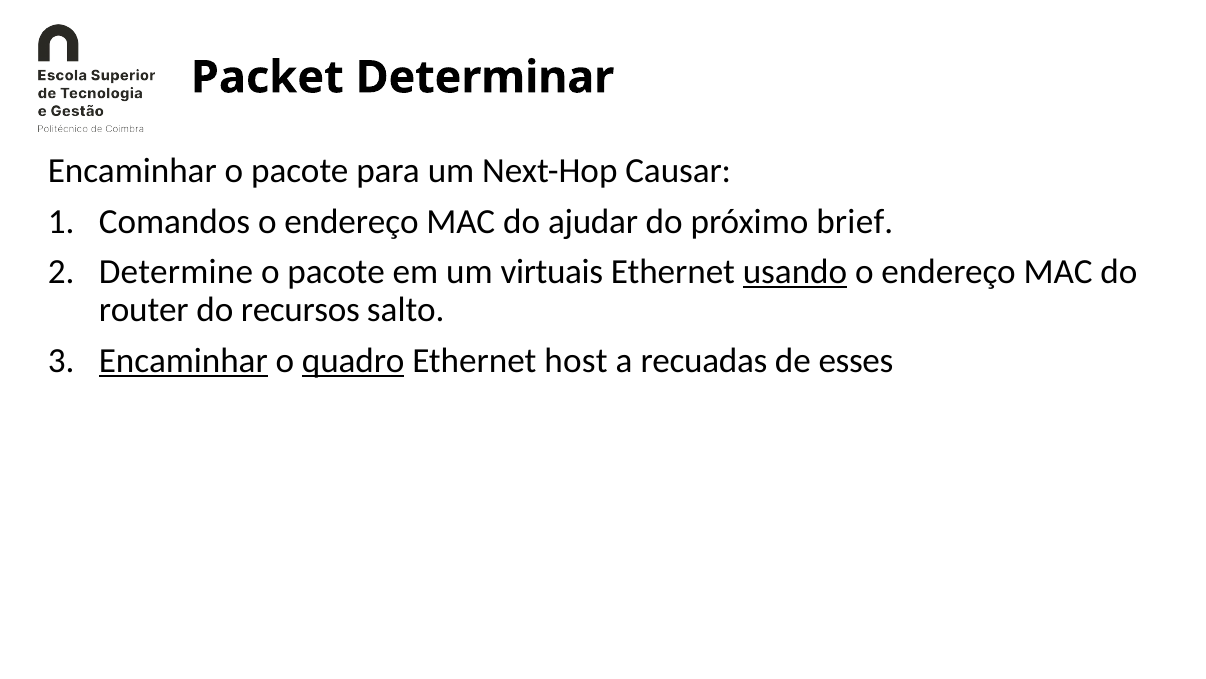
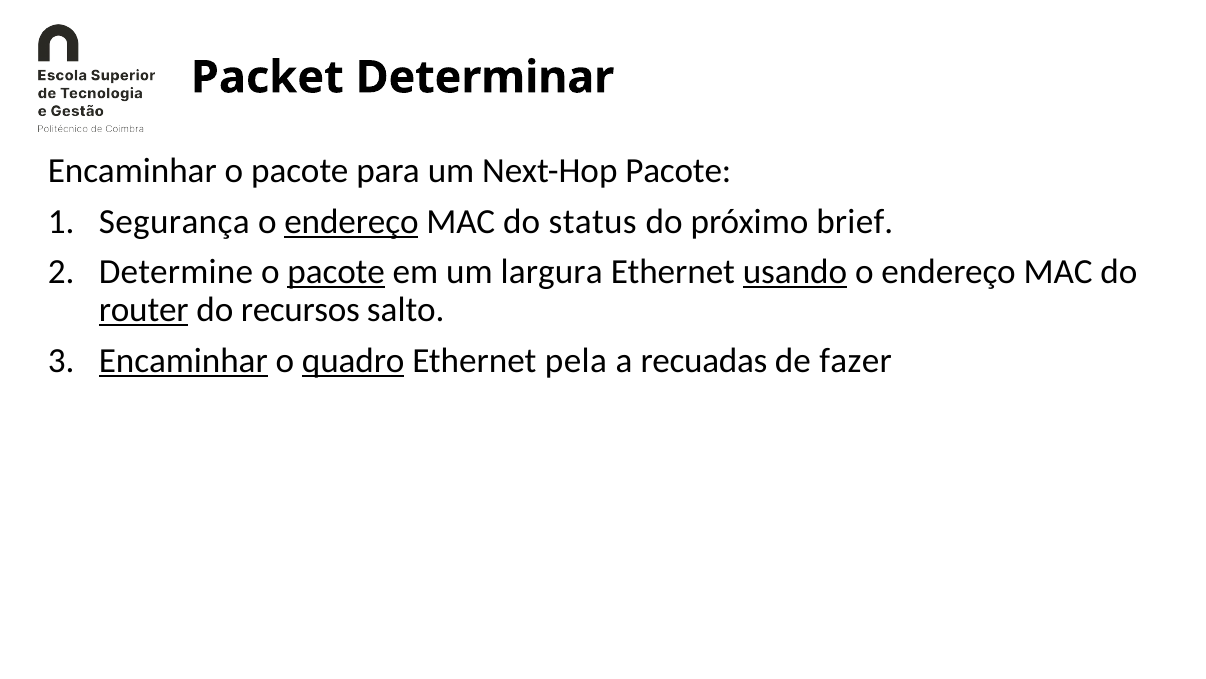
Next-Hop Causar: Causar -> Pacote
Comandos: Comandos -> Segurança
endereço at (351, 221) underline: none -> present
ajudar: ajudar -> status
pacote at (336, 272) underline: none -> present
virtuais: virtuais -> largura
router underline: none -> present
host: host -> pela
esses: esses -> fazer
